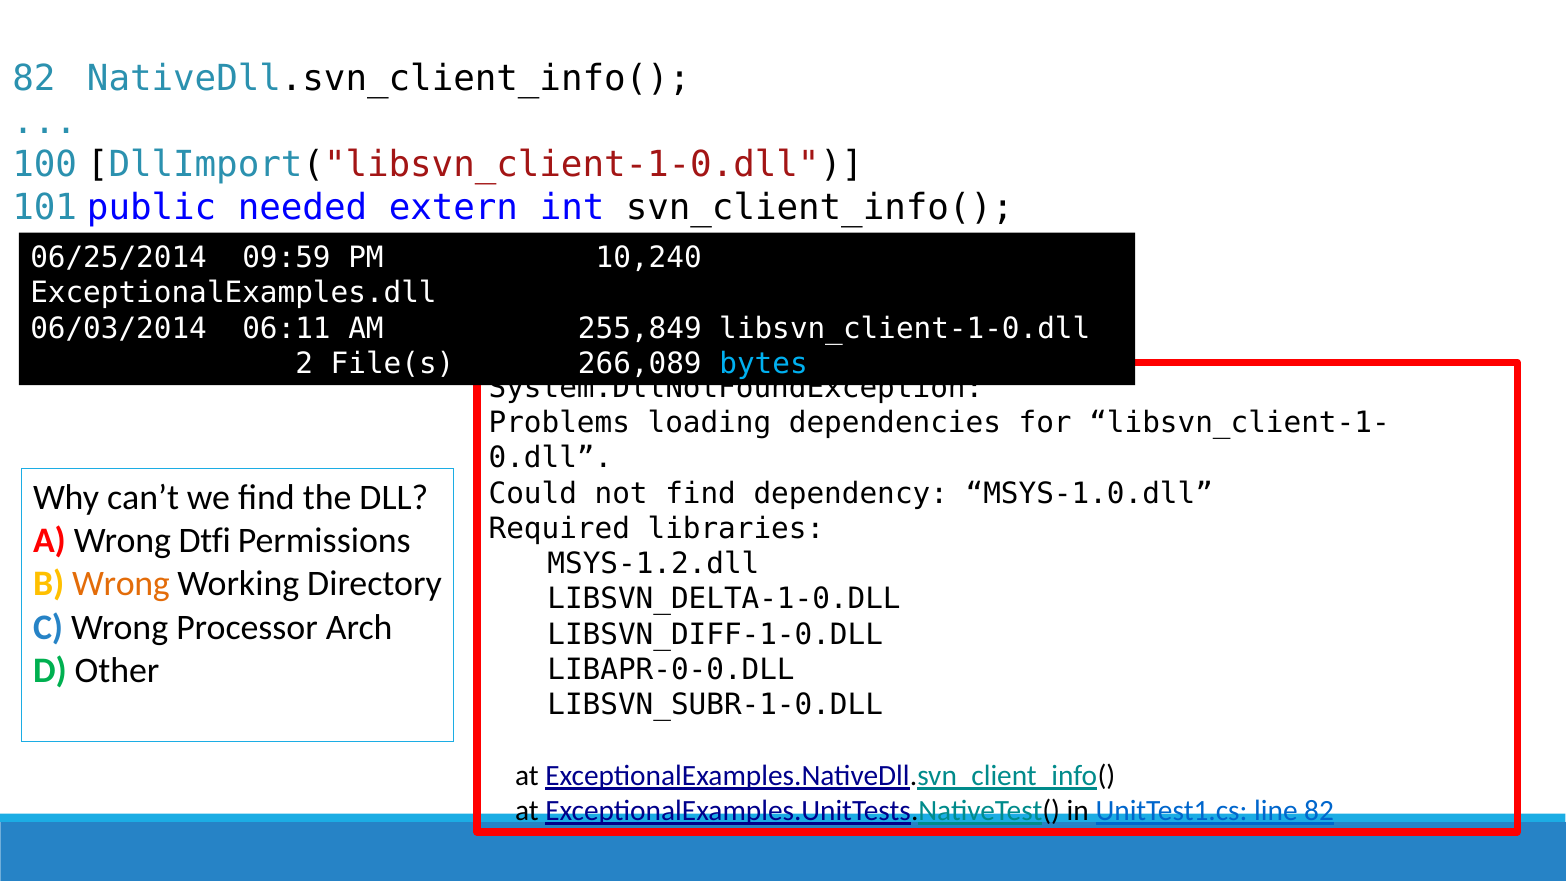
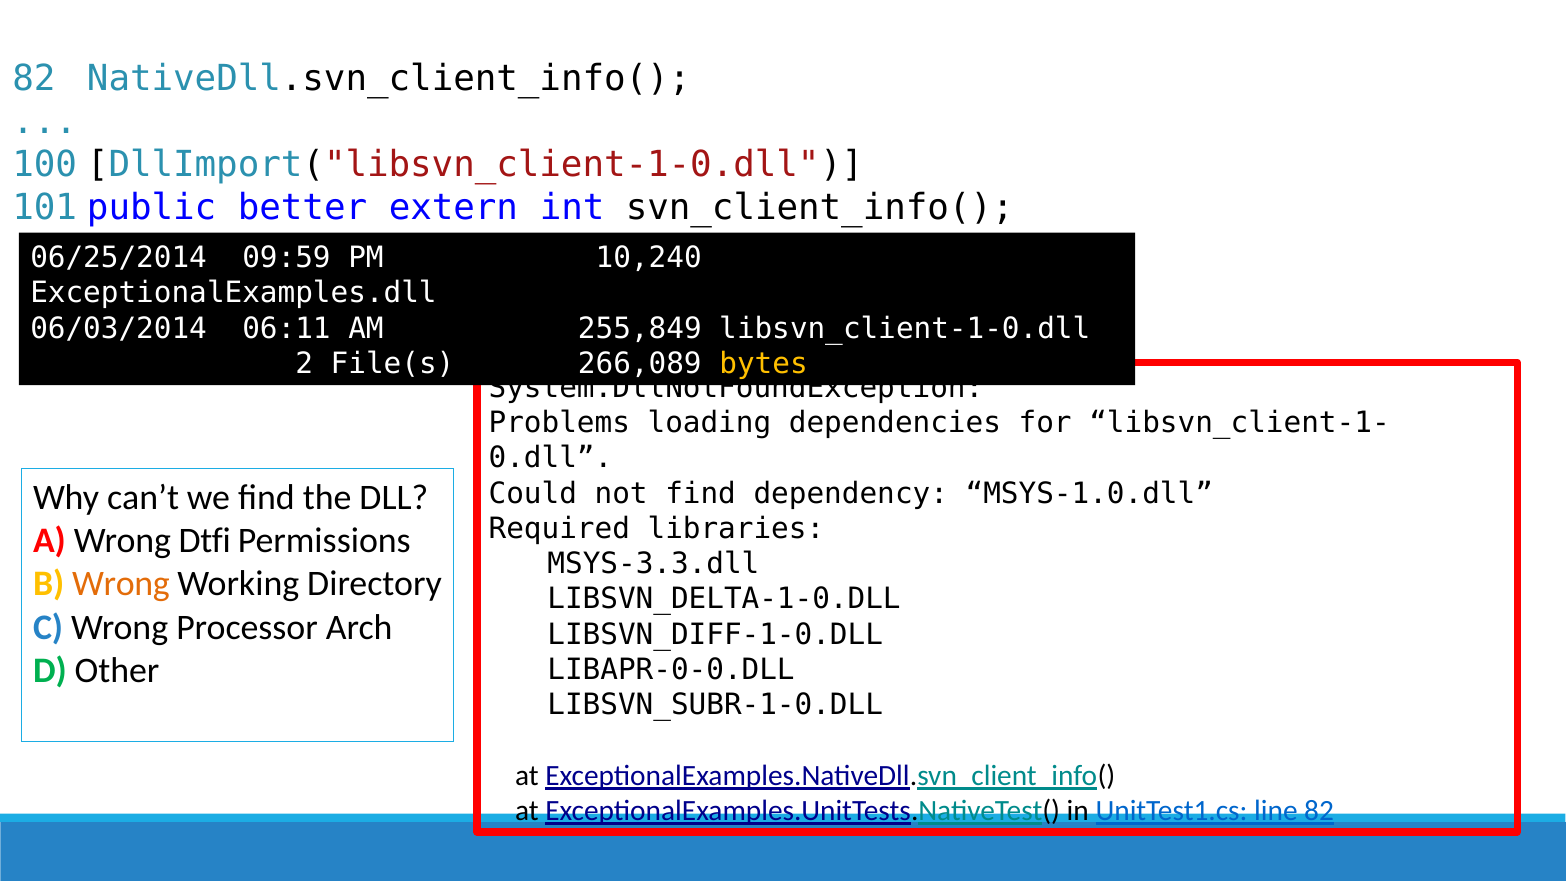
needed: needed -> better
bytes colour: light blue -> yellow
MSYS-1.2.dll: MSYS-1.2.dll -> MSYS-3.3.dll
